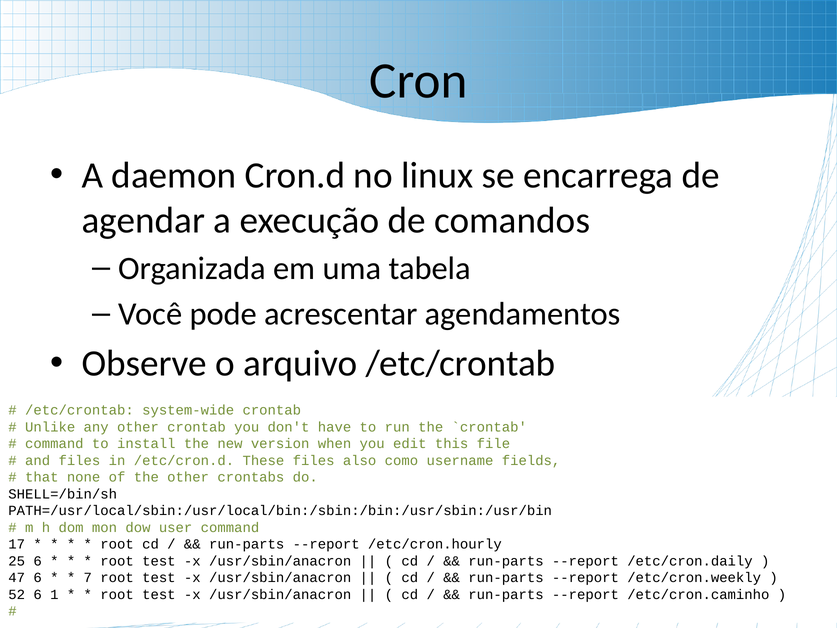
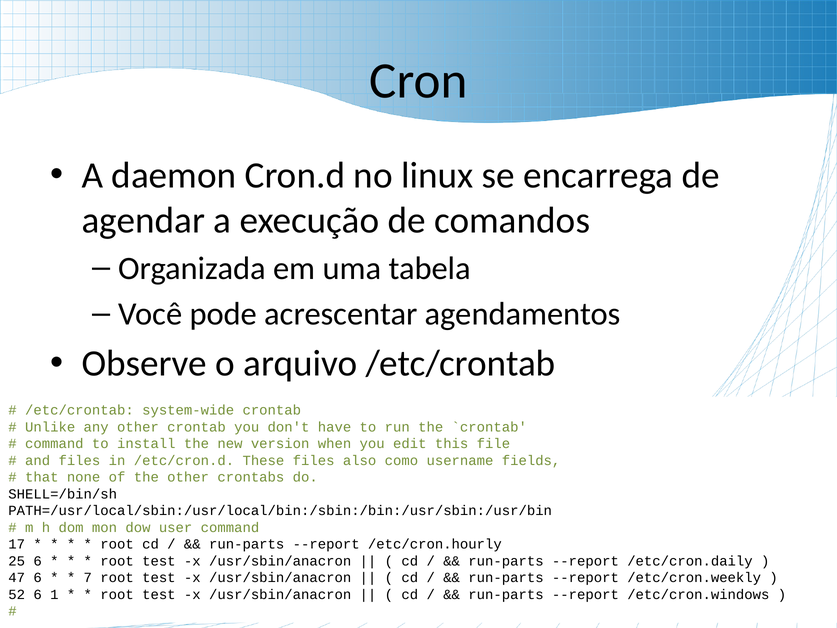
/etc/cron.caminho: /etc/cron.caminho -> /etc/cron.windows
